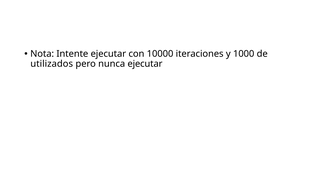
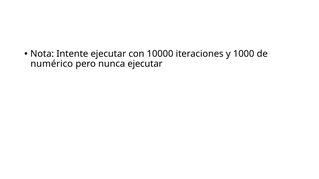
utilizados: utilizados -> numérico
